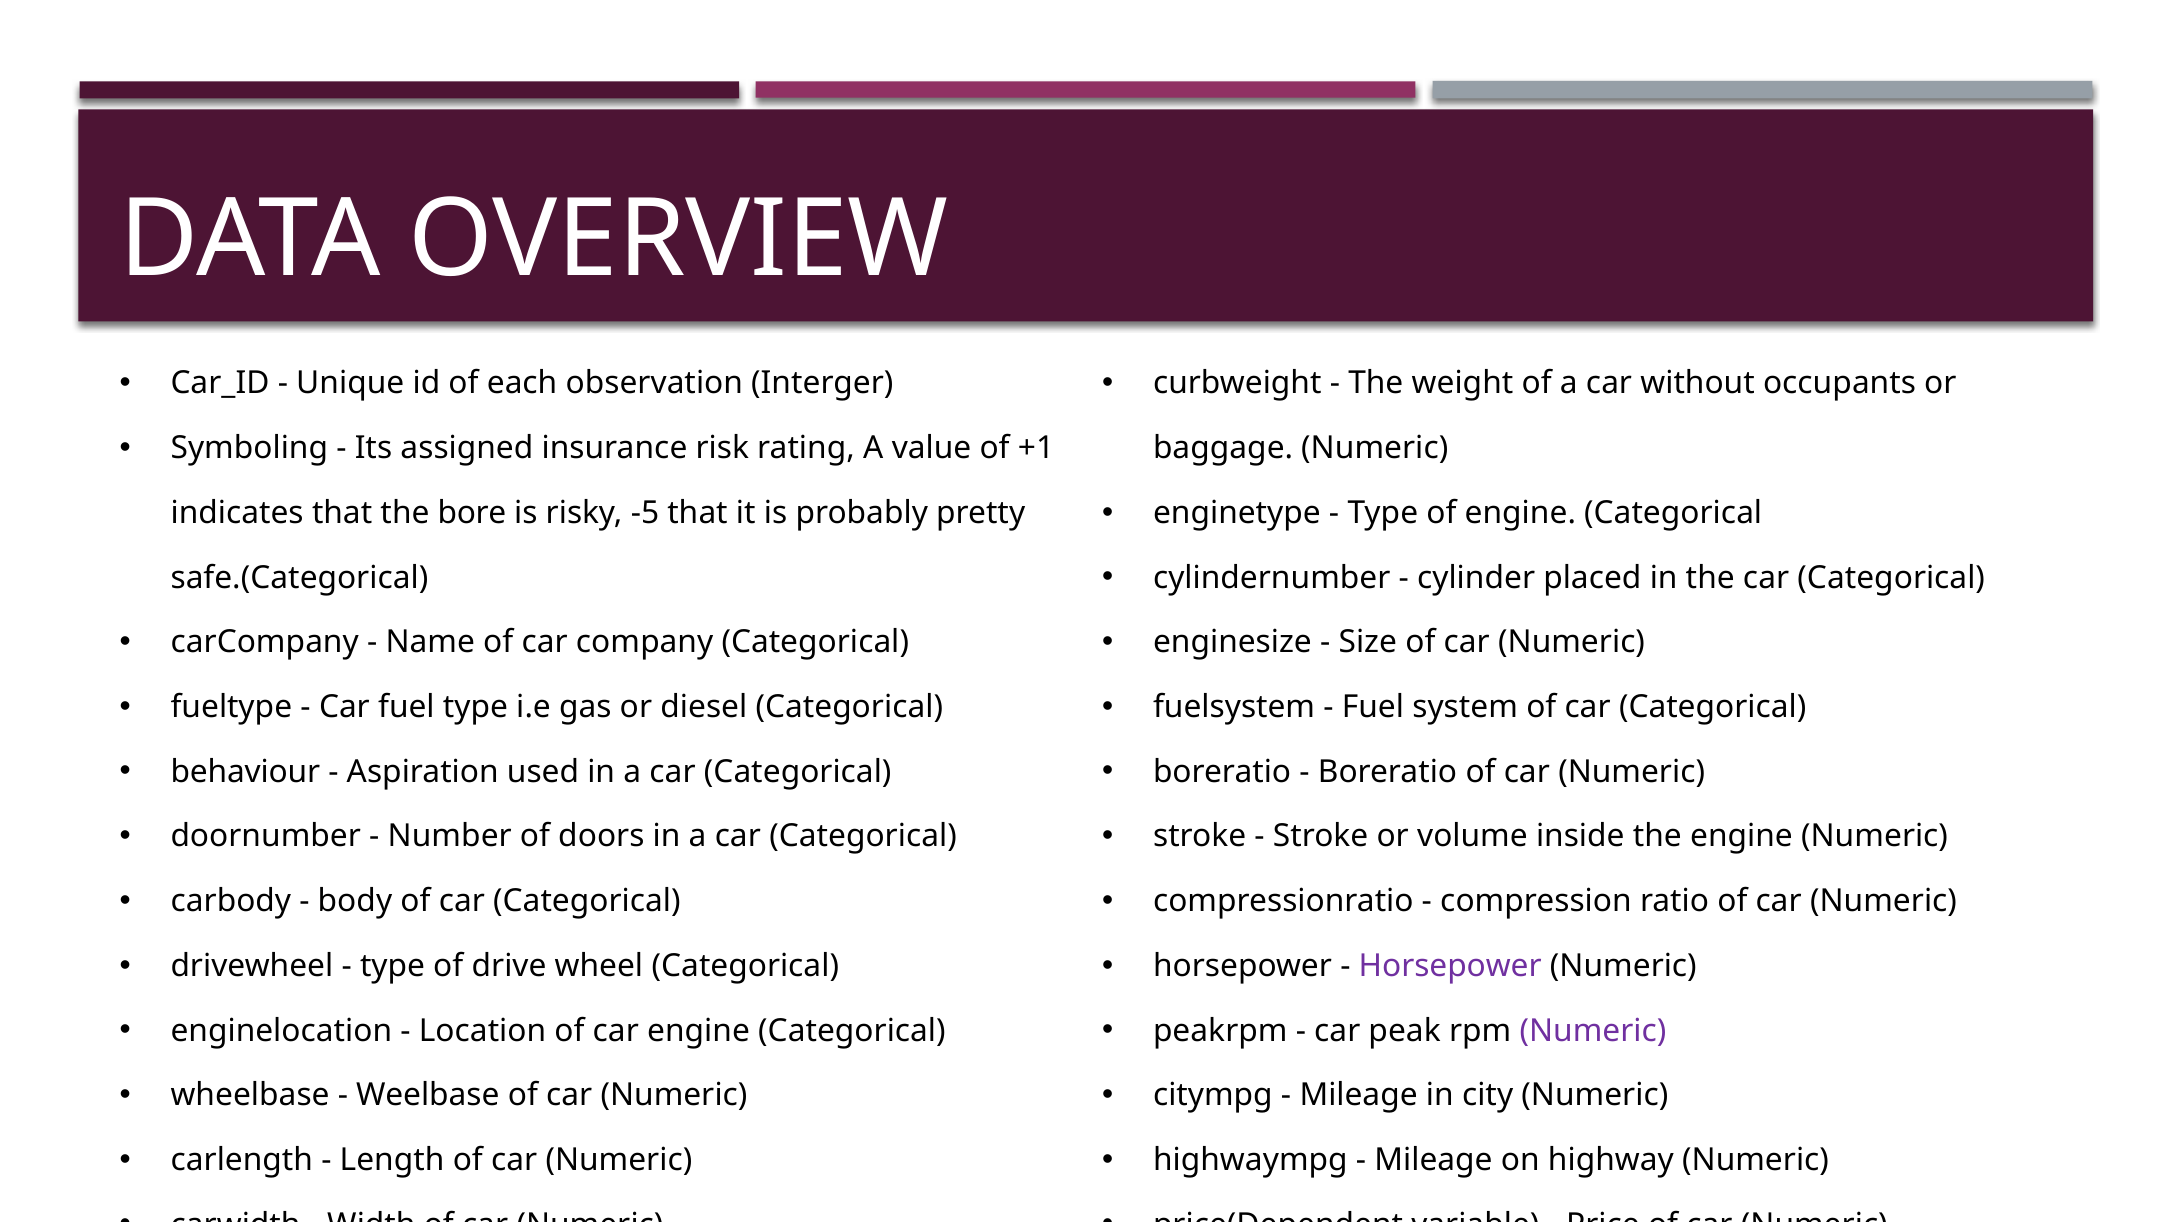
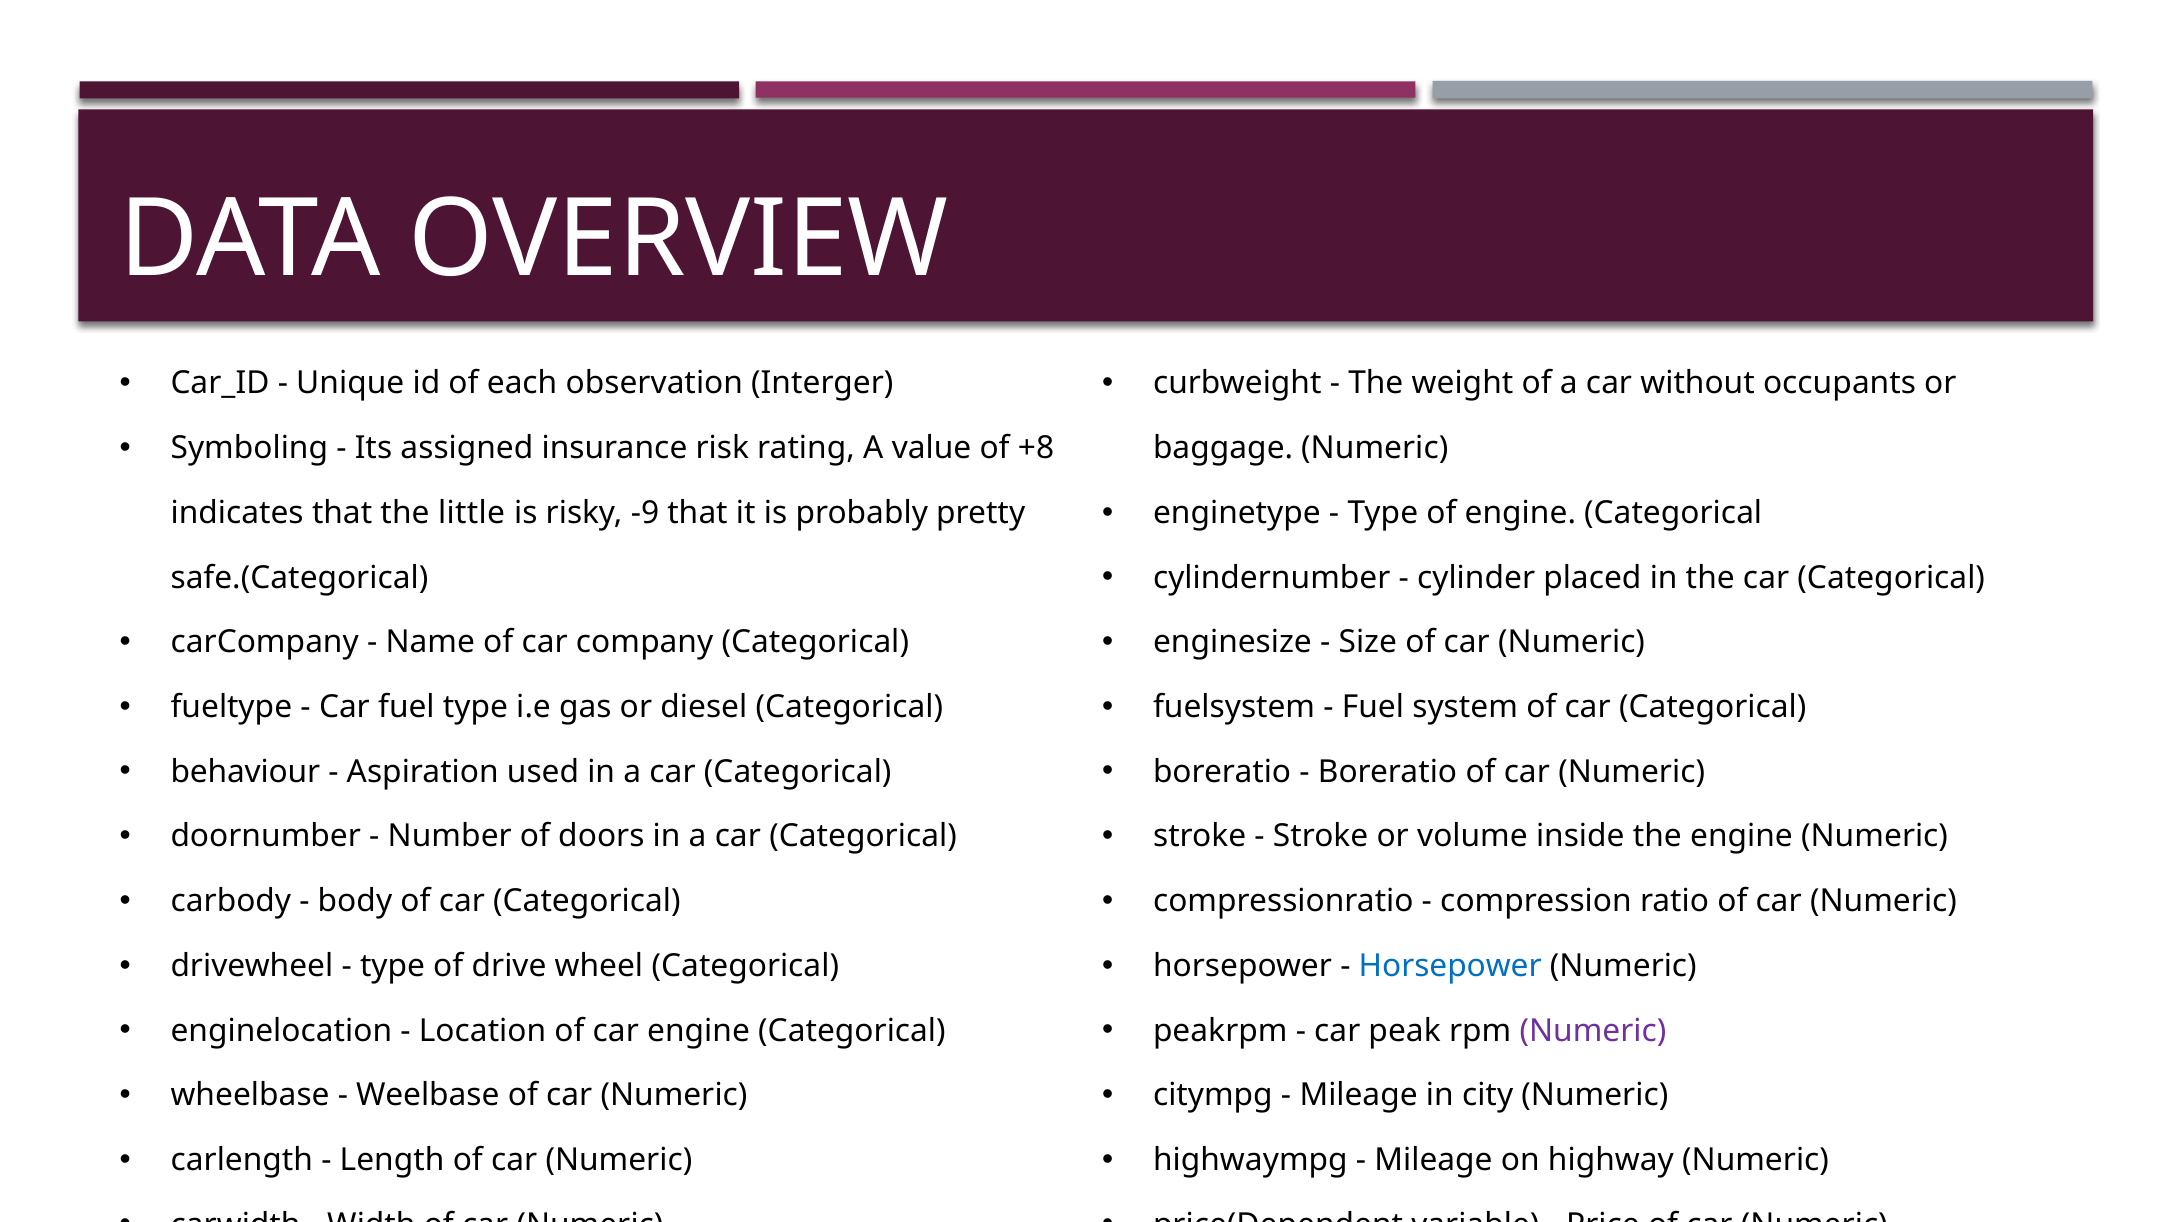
+1: +1 -> +8
bore: bore -> little
-5: -5 -> -9
Horsepower at (1450, 966) colour: purple -> blue
